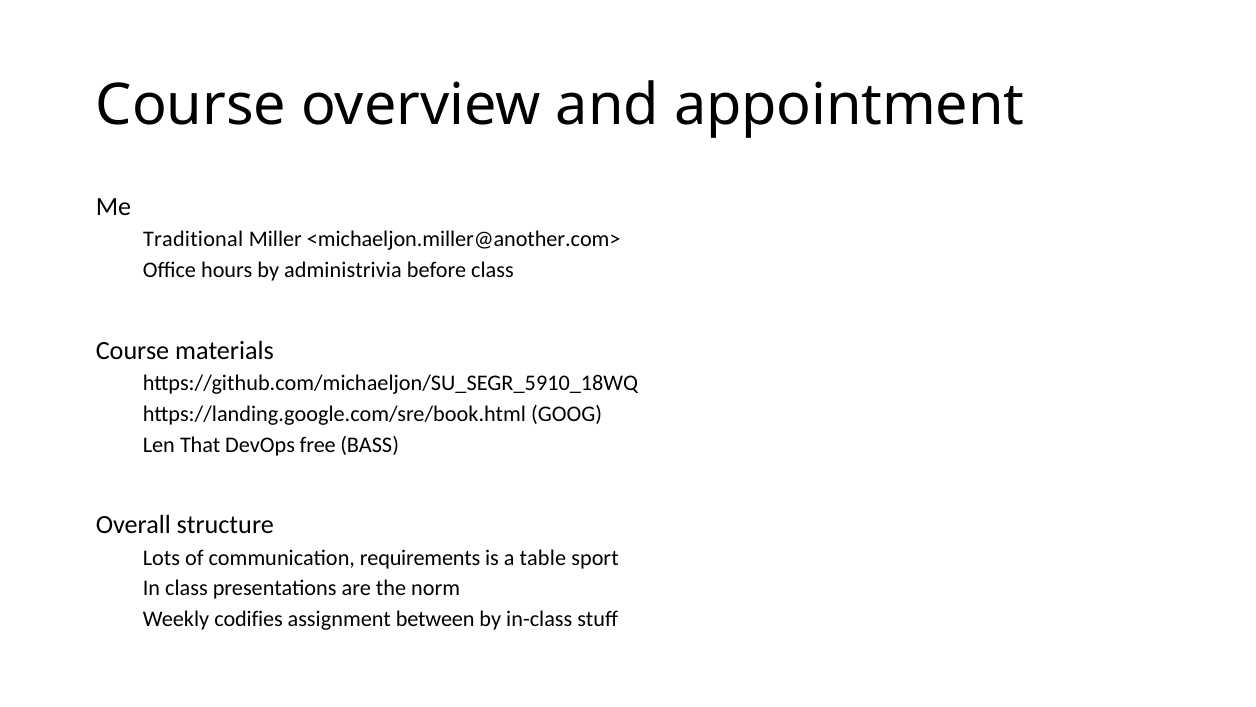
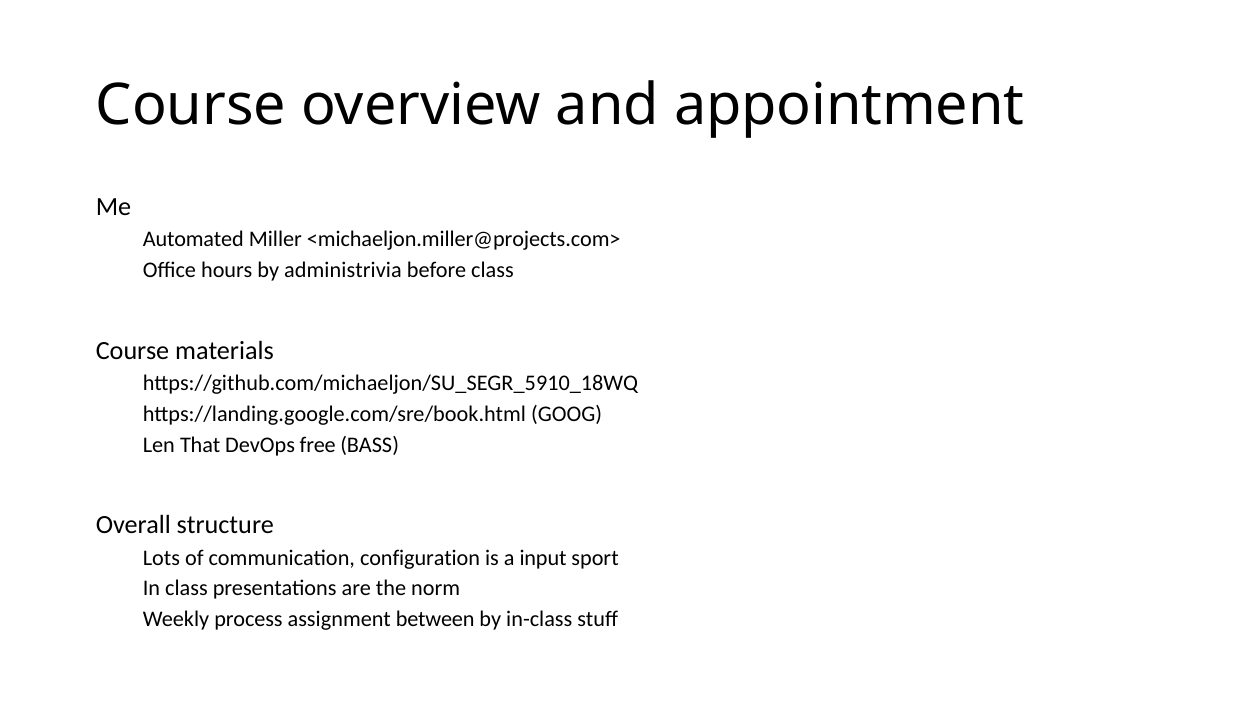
Traditional: Traditional -> Automated
<michaeljon.miller@another.com>: <michaeljon.miller@another.com> -> <michaeljon.miller@projects.com>
requirements: requirements -> configuration
table: table -> input
codifies: codifies -> process
